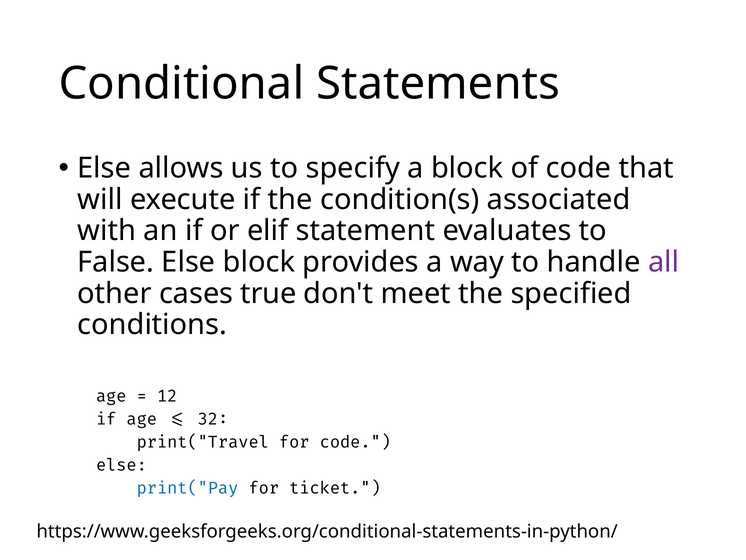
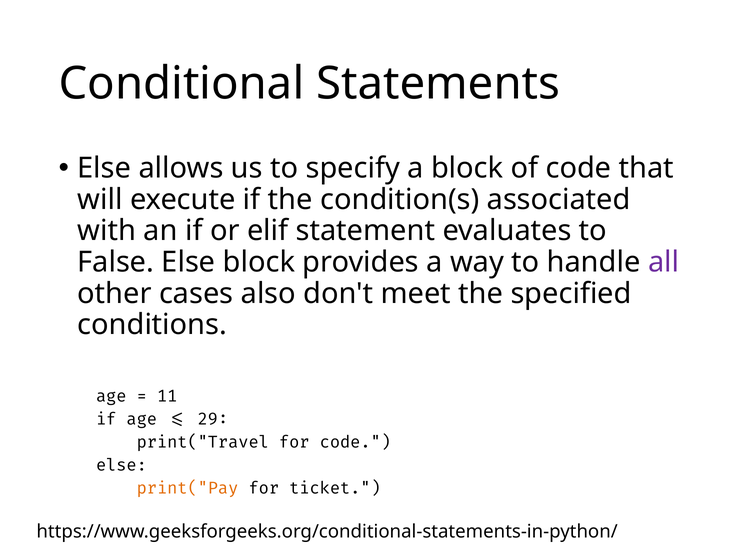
true: true -> also
12: 12 -> 11
32: 32 -> 29
print("Pay colour: blue -> orange
